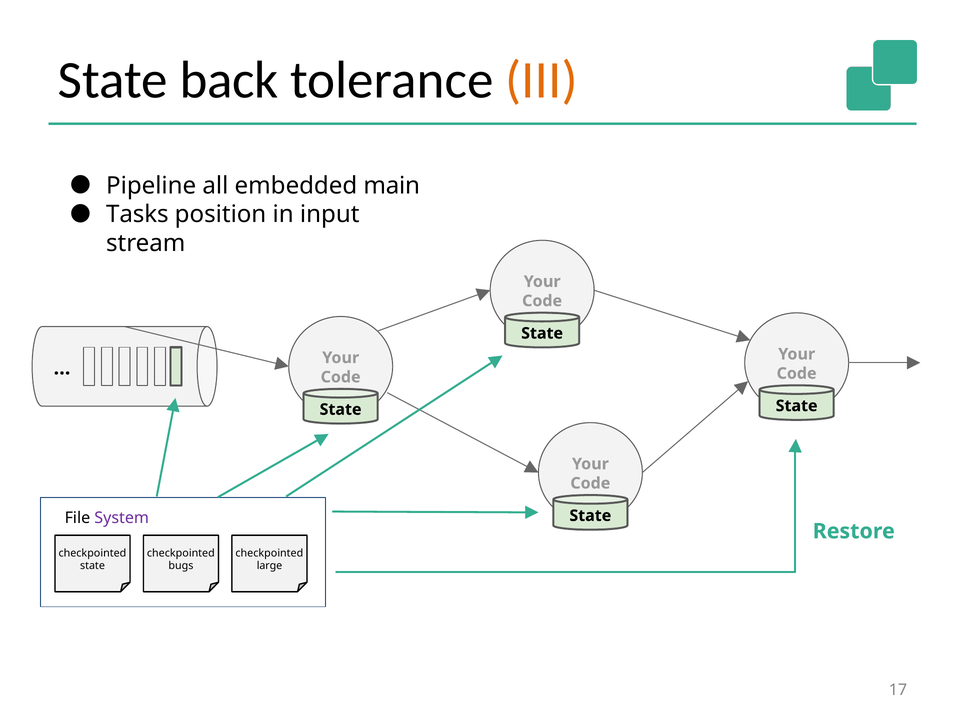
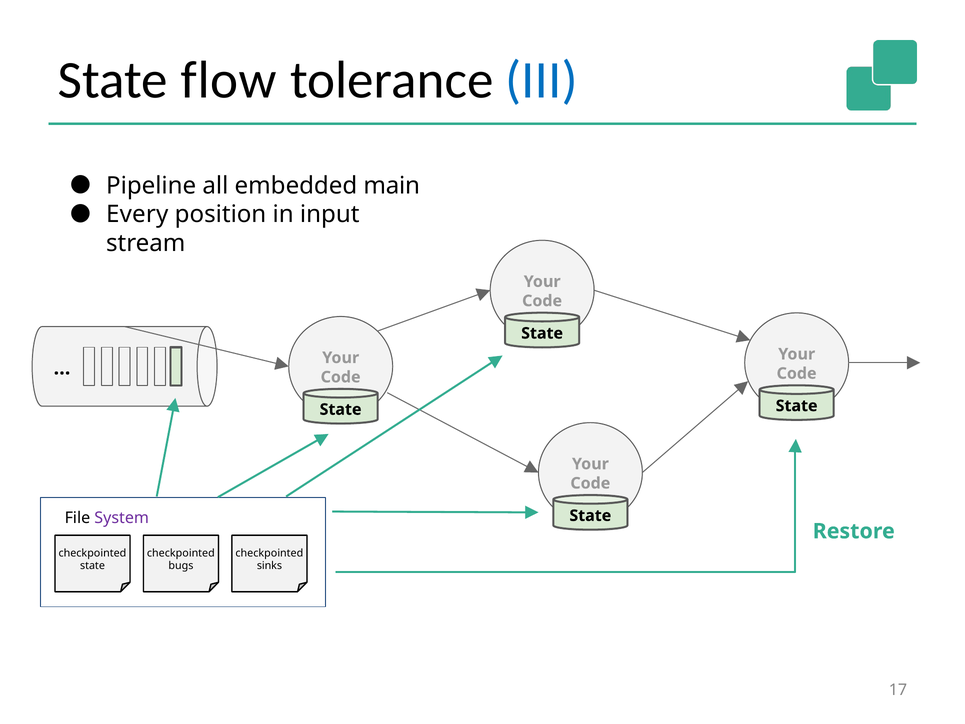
back: back -> flow
III colour: orange -> blue
Tasks: Tasks -> Every
large: large -> sinks
